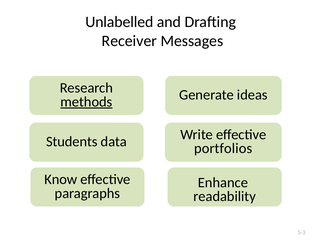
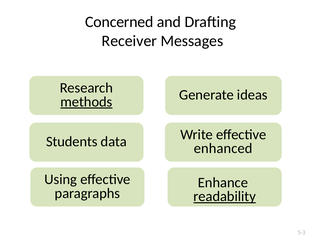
Unlabelled: Unlabelled -> Concerned
portfolios: portfolios -> enhanced
Know: Know -> Using
readability underline: none -> present
